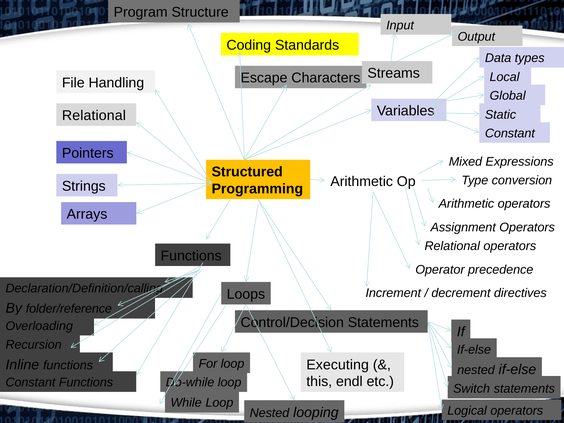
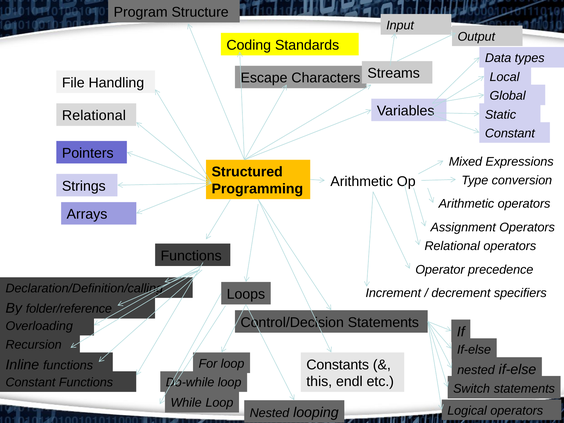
directives: directives -> specifiers
Executing: Executing -> Constants
